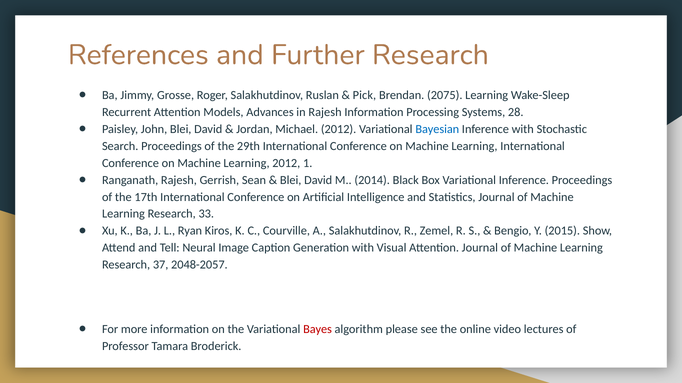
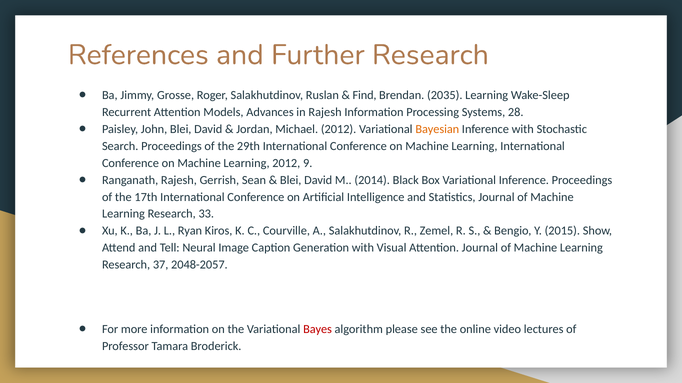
Pick: Pick -> Find
2075: 2075 -> 2035
Bayesian colour: blue -> orange
1: 1 -> 9
